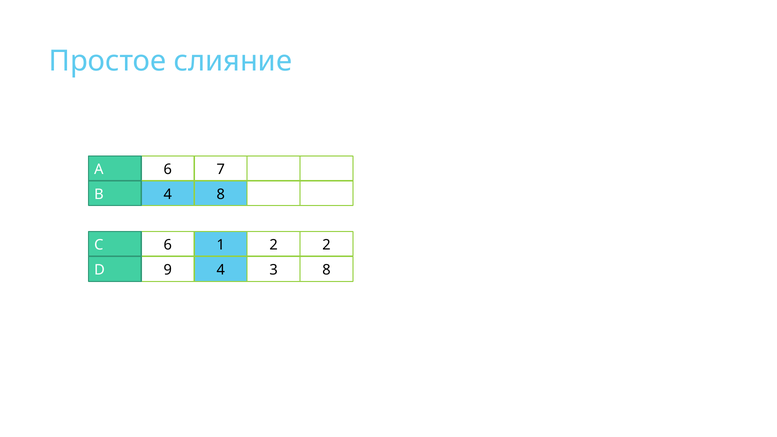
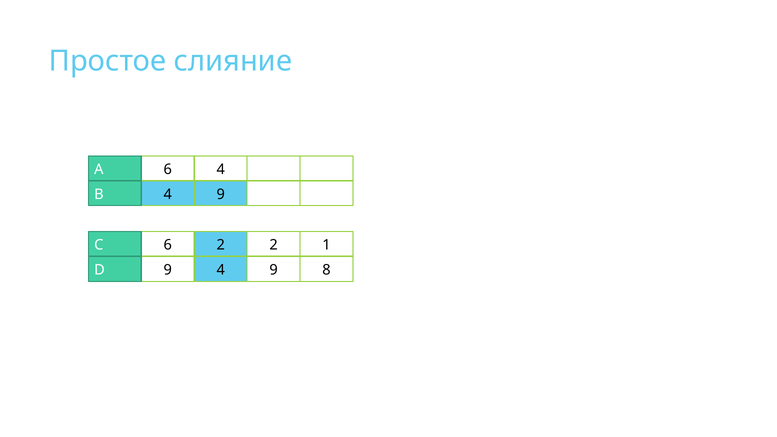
6 7: 7 -> 4
8 at (221, 194): 8 -> 9
6 1: 1 -> 2
2 2: 2 -> 1
9 4 3: 3 -> 9
